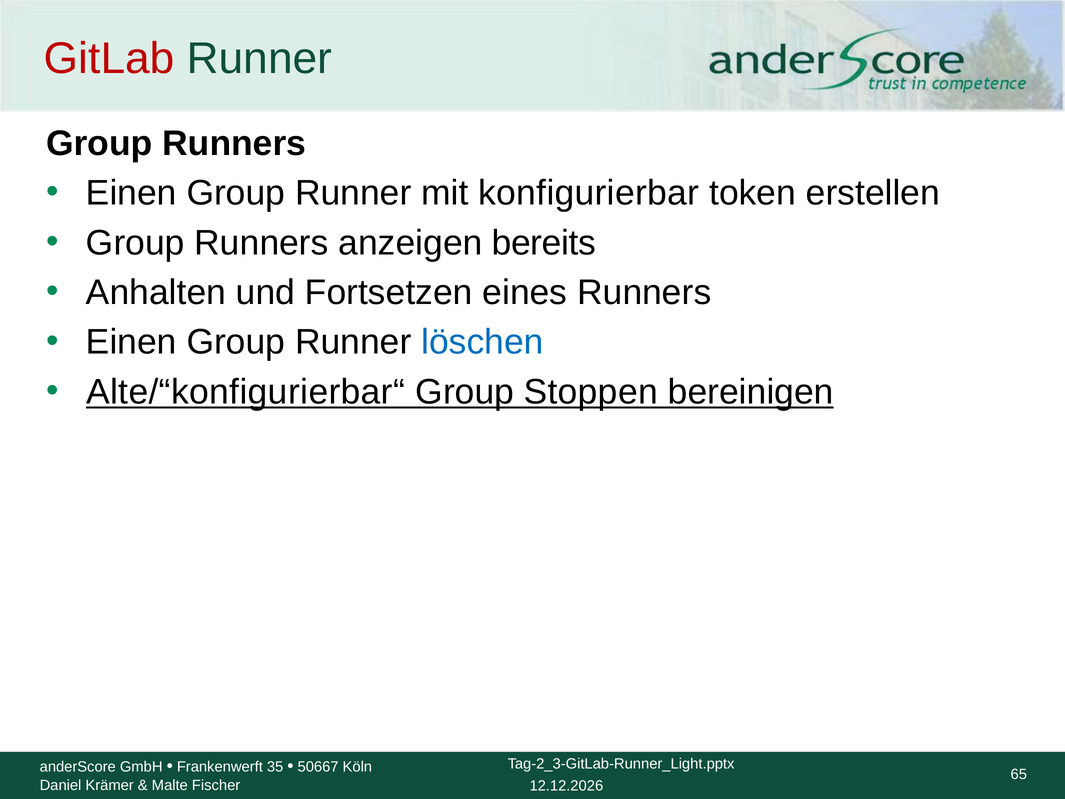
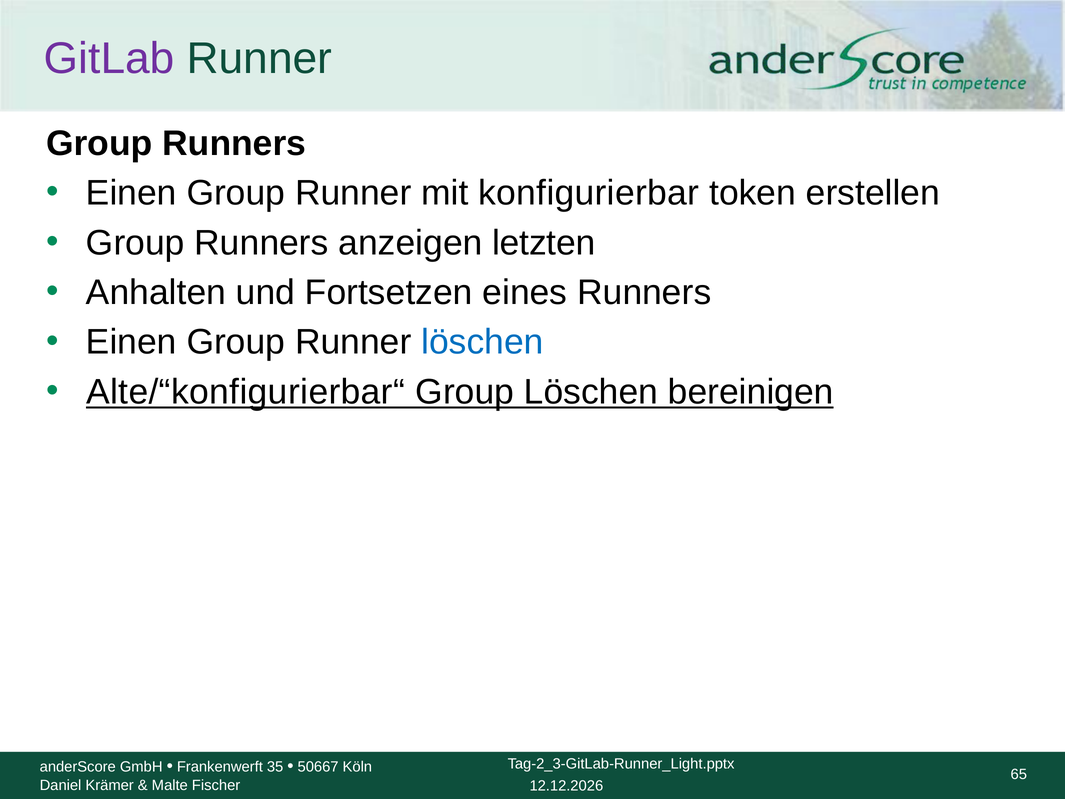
GitLab colour: red -> purple
bereits: bereits -> letzten
Group Stoppen: Stoppen -> Löschen
